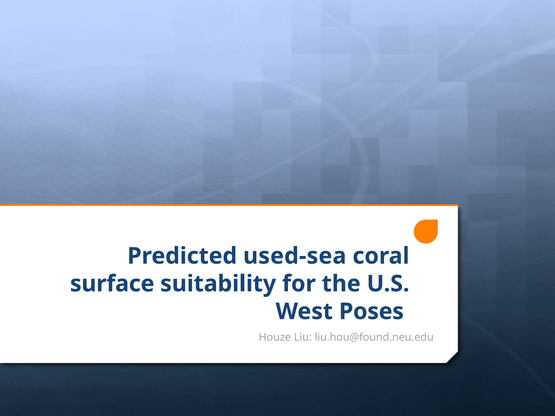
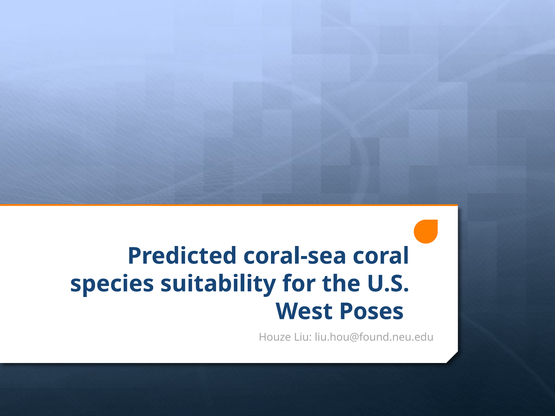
used-sea: used-sea -> coral-sea
surface: surface -> species
